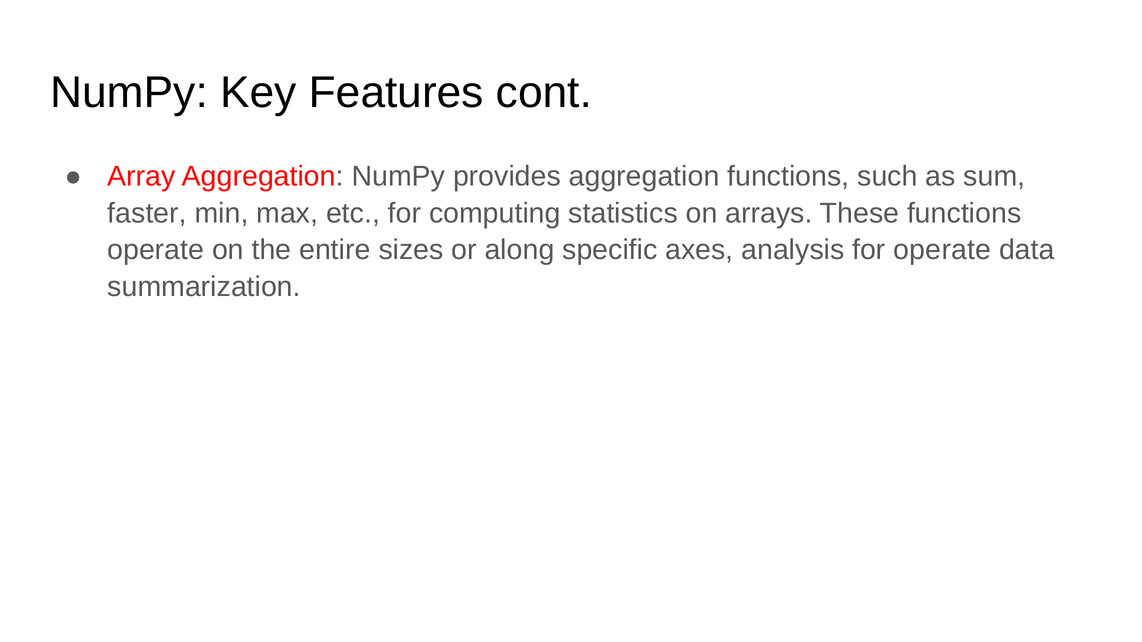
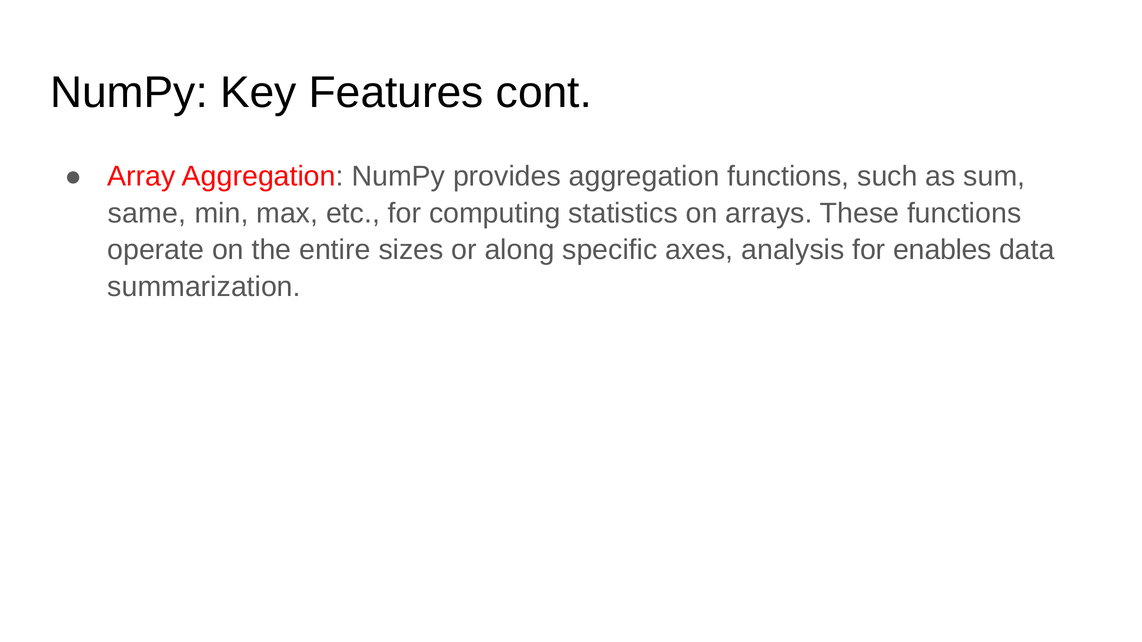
faster: faster -> same
for operate: operate -> enables
